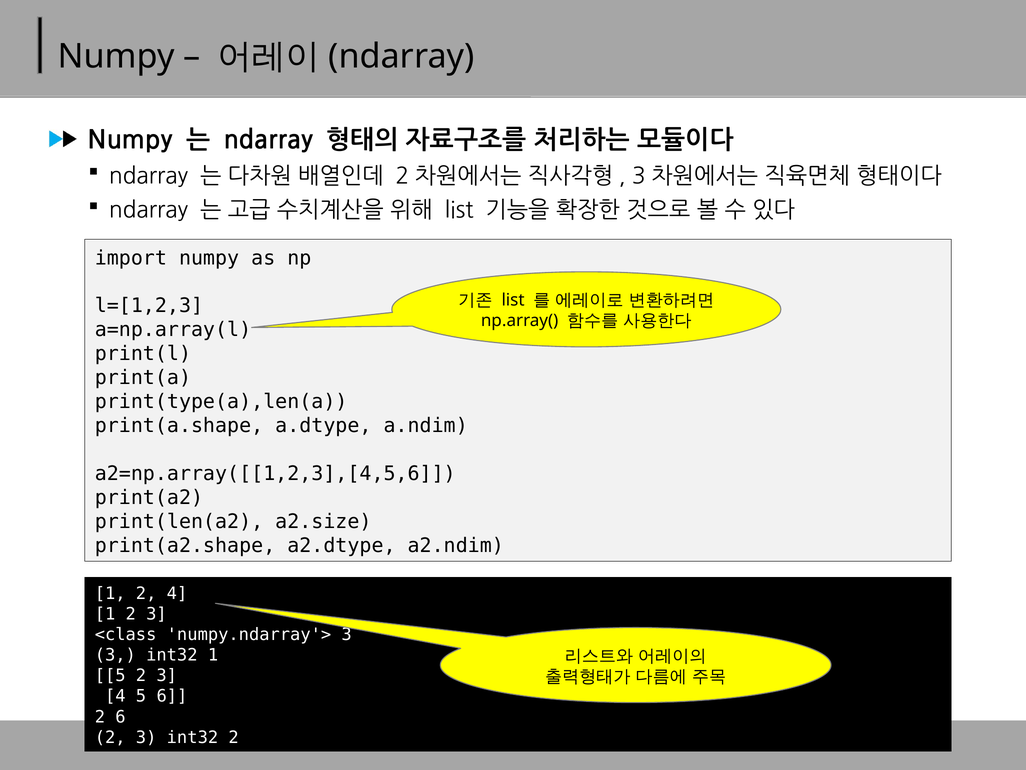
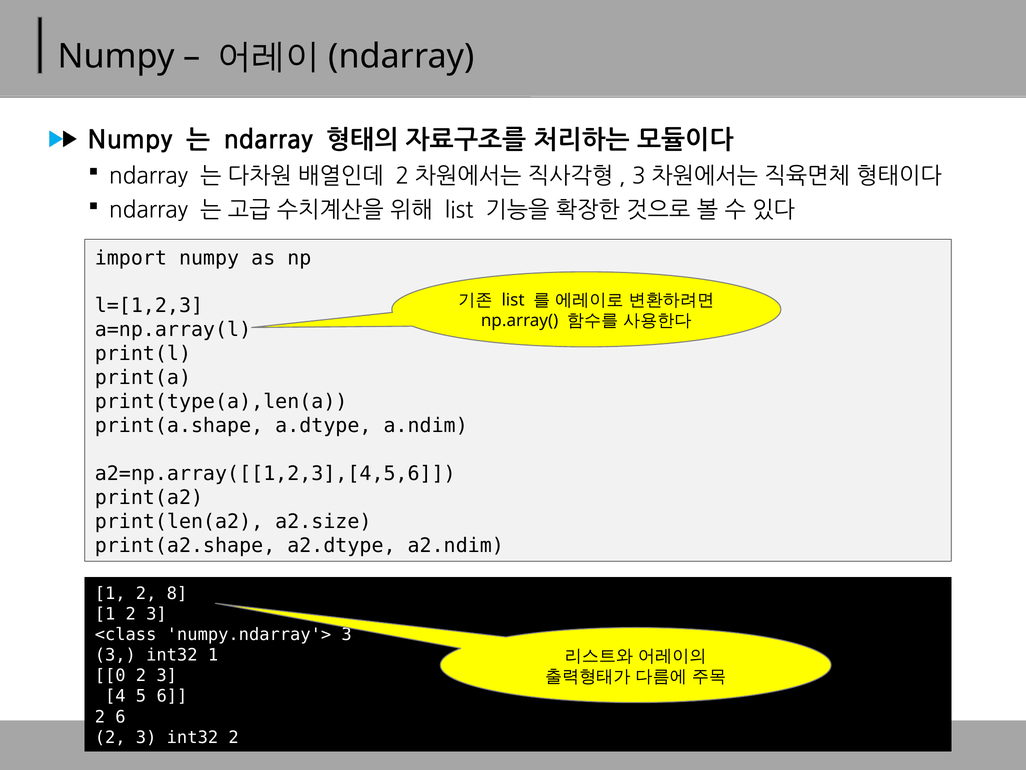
2 4: 4 -> 8
5 at (110, 675): 5 -> 0
